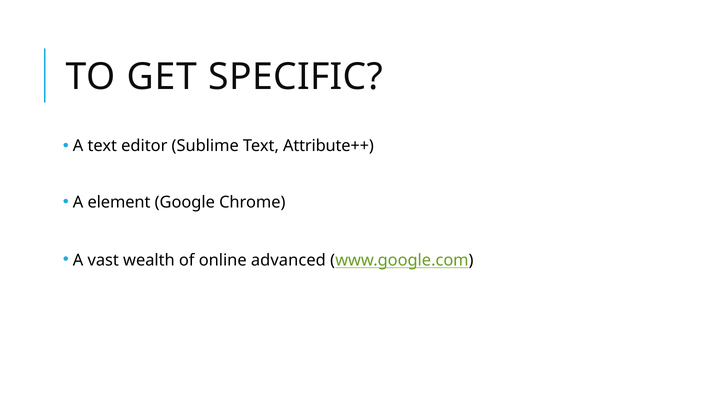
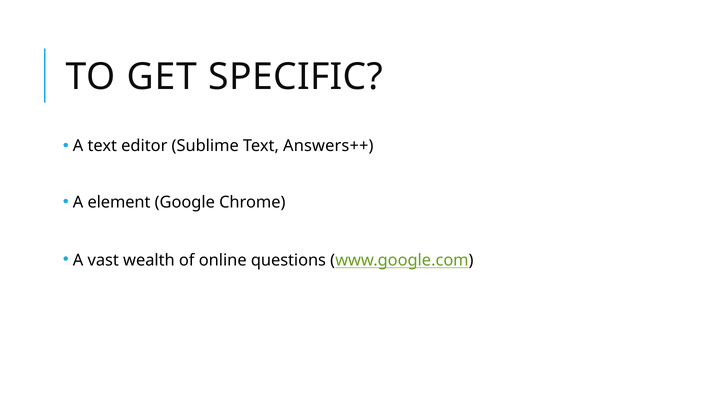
Attribute++: Attribute++ -> Answers++
advanced: advanced -> questions
